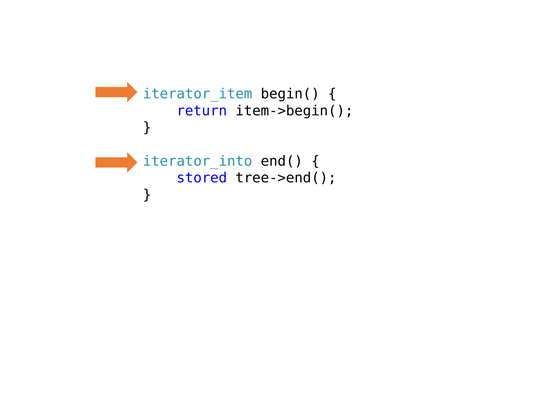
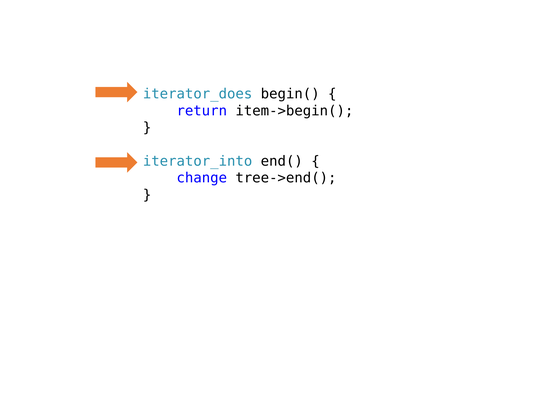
iterator_item: iterator_item -> iterator_does
stored: stored -> change
